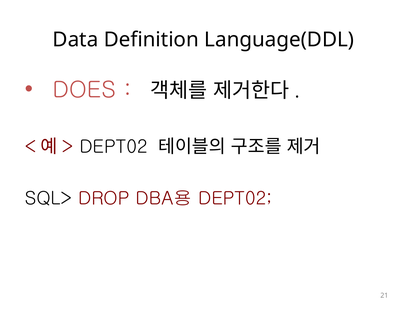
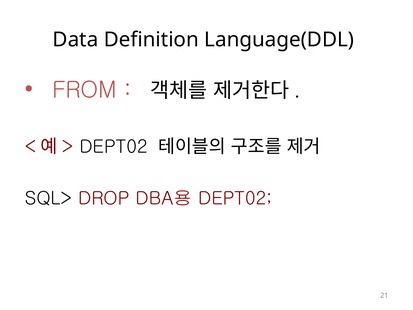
DOES: DOES -> FROM
